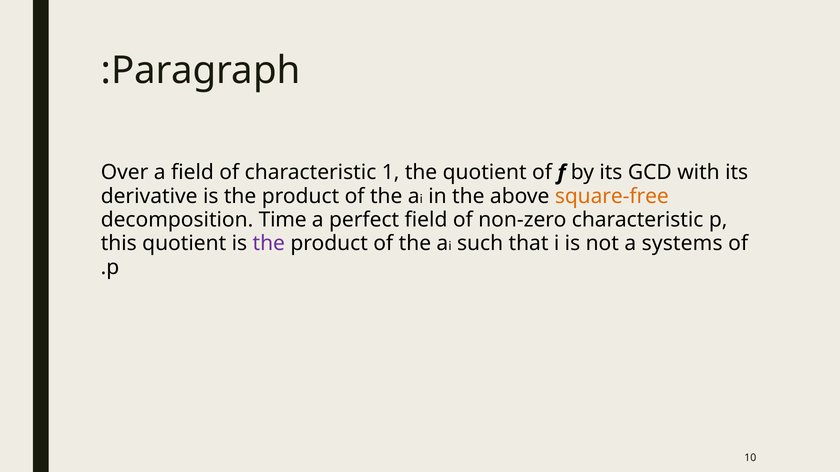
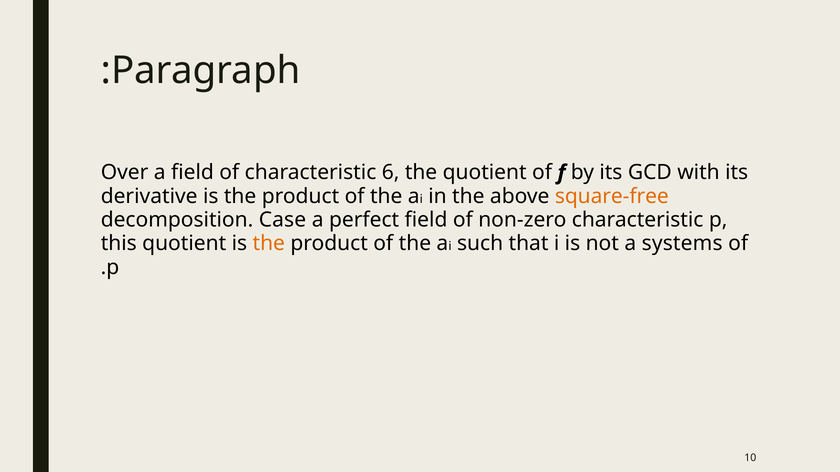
1: 1 -> 6
Time: Time -> Case
the at (269, 244) colour: purple -> orange
